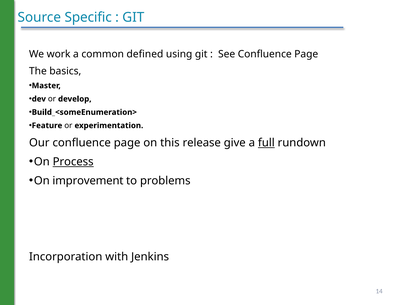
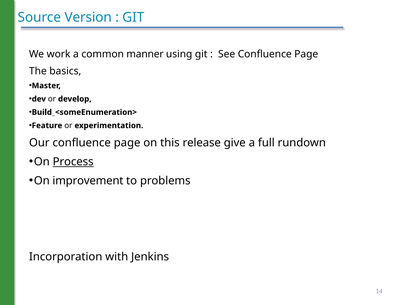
Specific: Specific -> Version
defined: defined -> manner
full underline: present -> none
